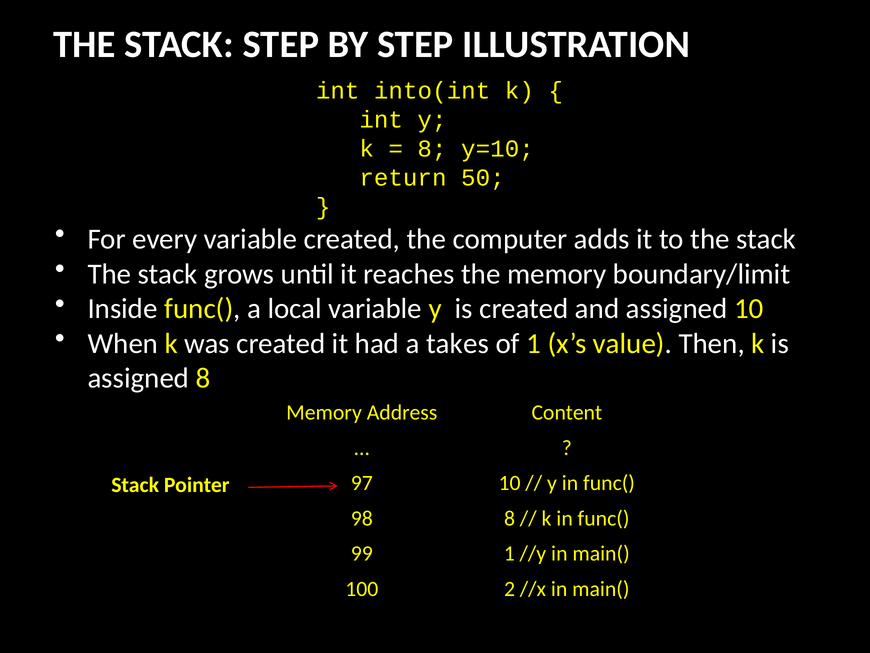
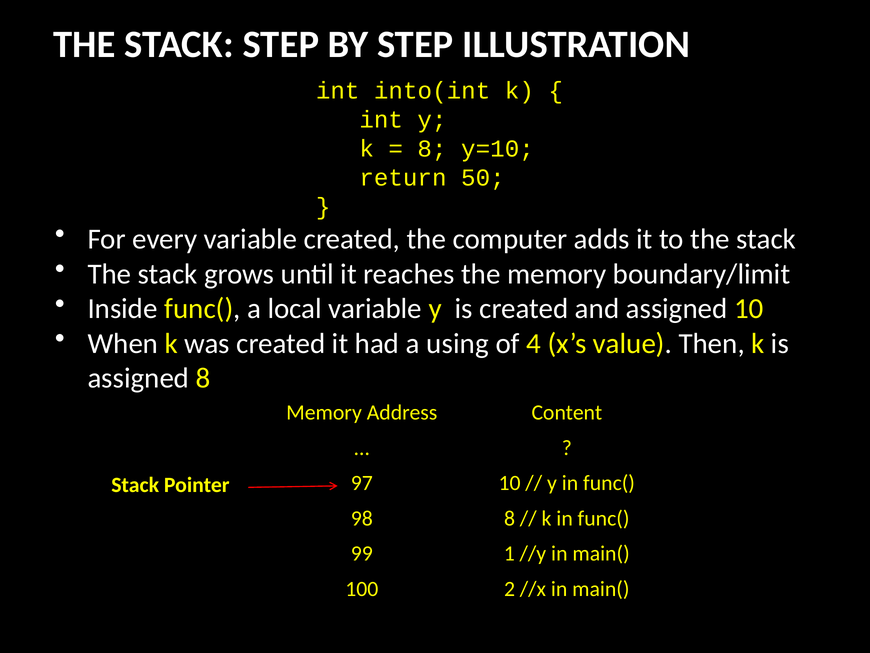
takes: takes -> using
of 1: 1 -> 4
